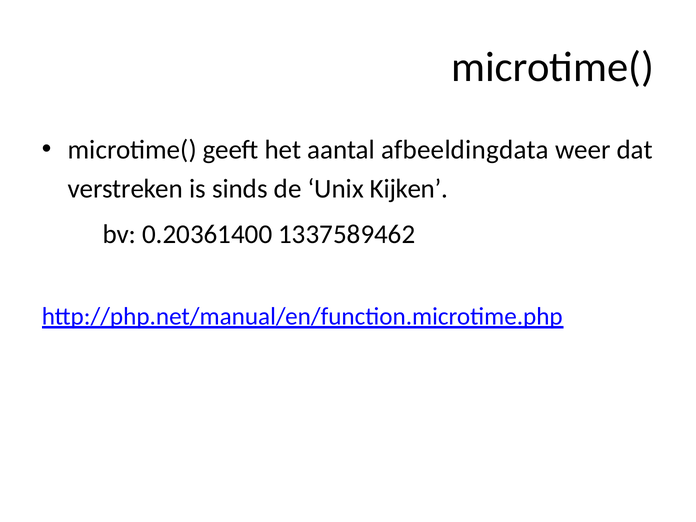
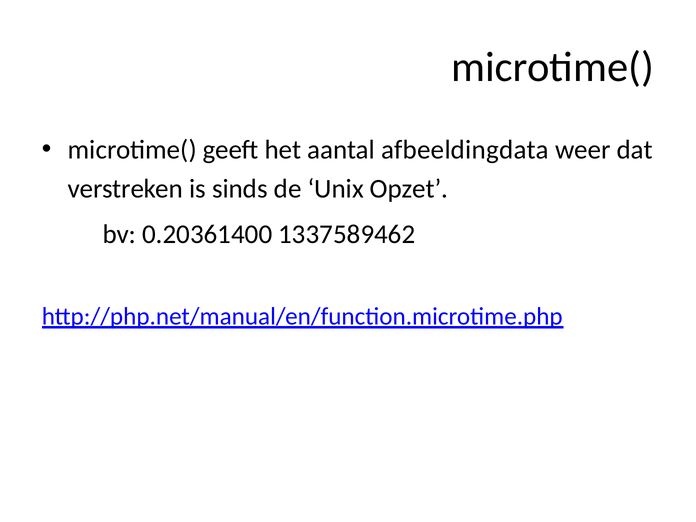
Kijken: Kijken -> Opzet
